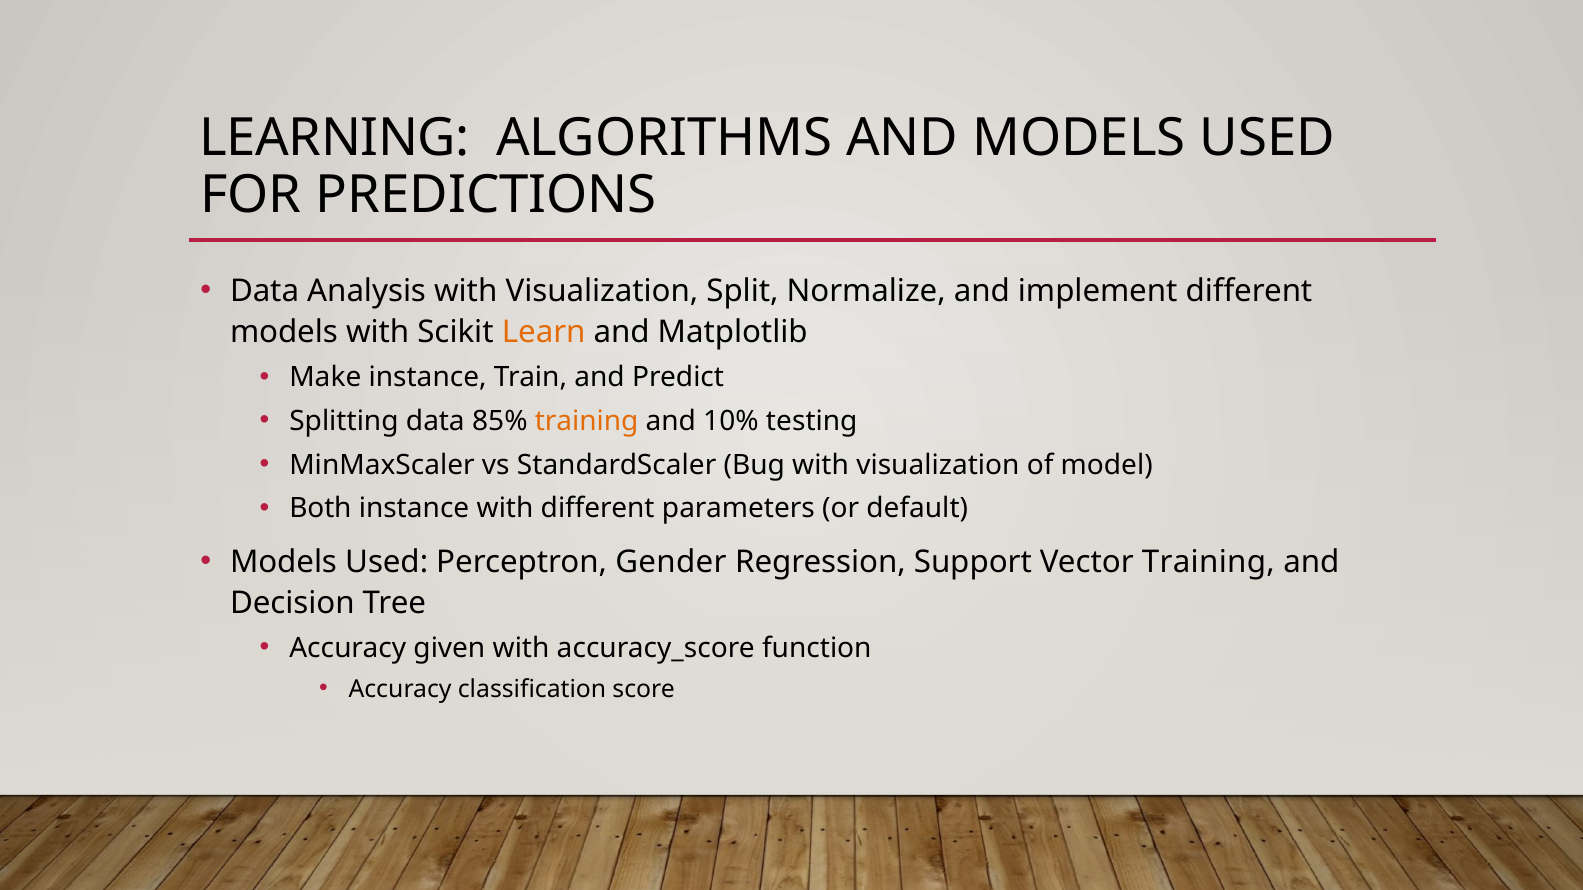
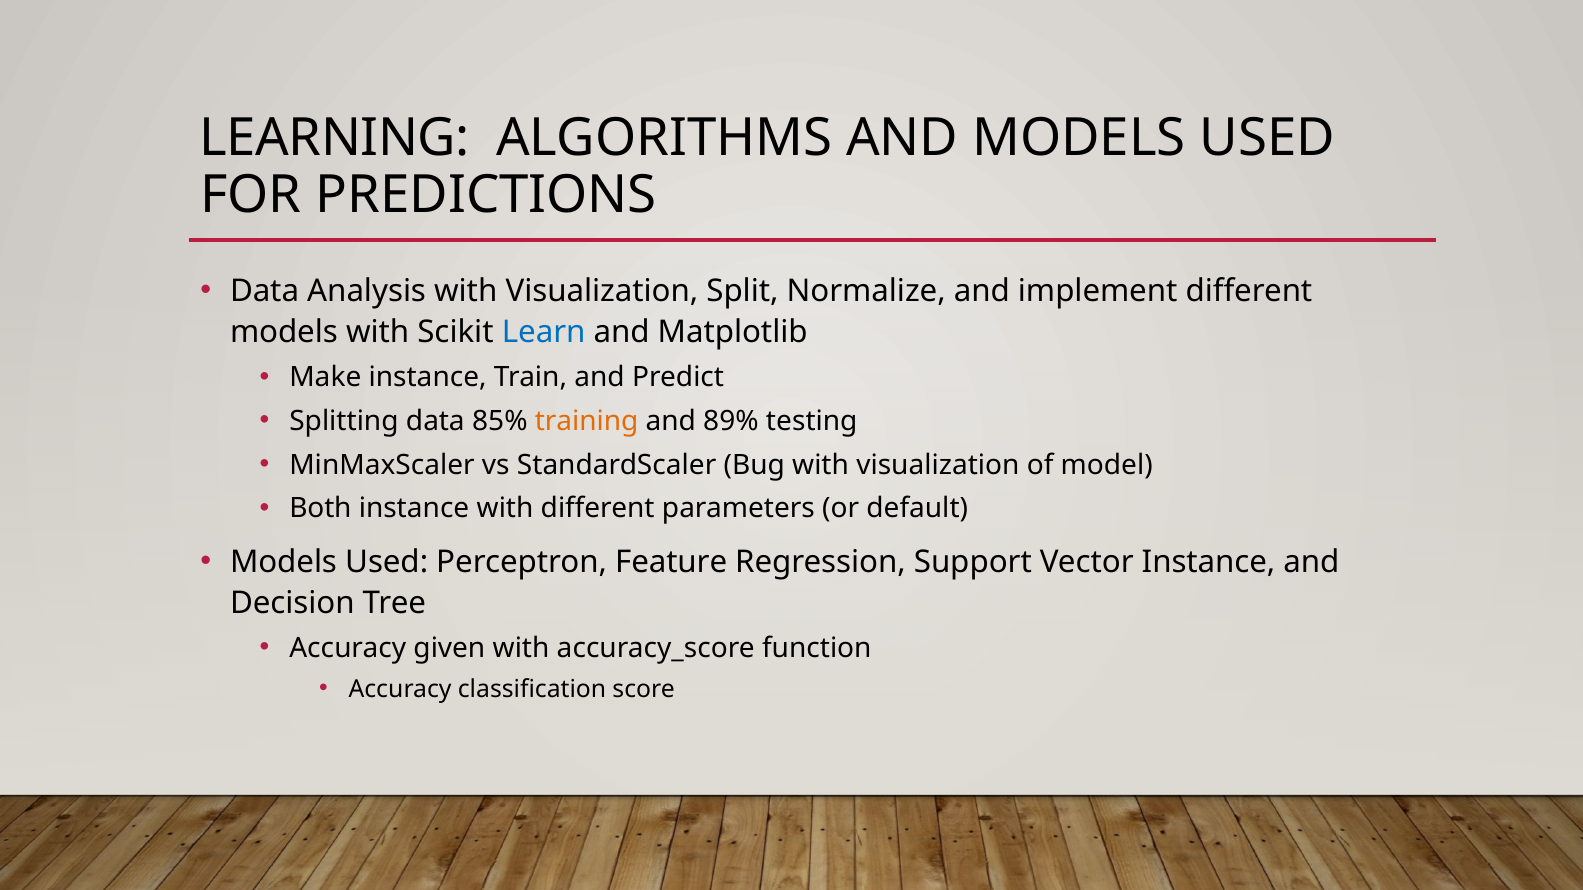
Learn colour: orange -> blue
10%: 10% -> 89%
Gender: Gender -> Feature
Vector Training: Training -> Instance
